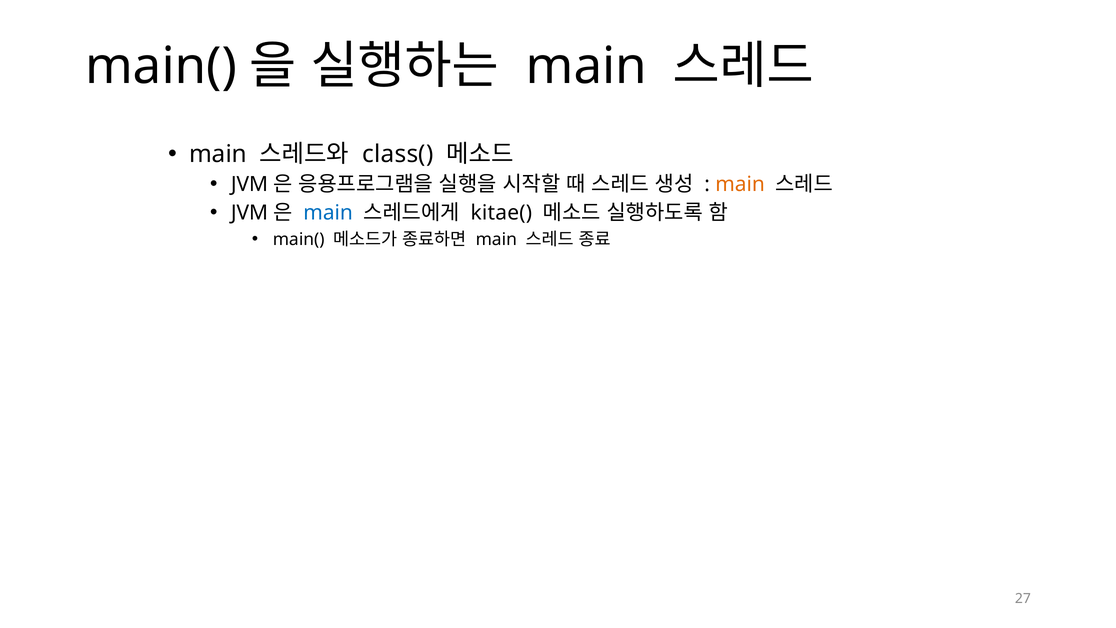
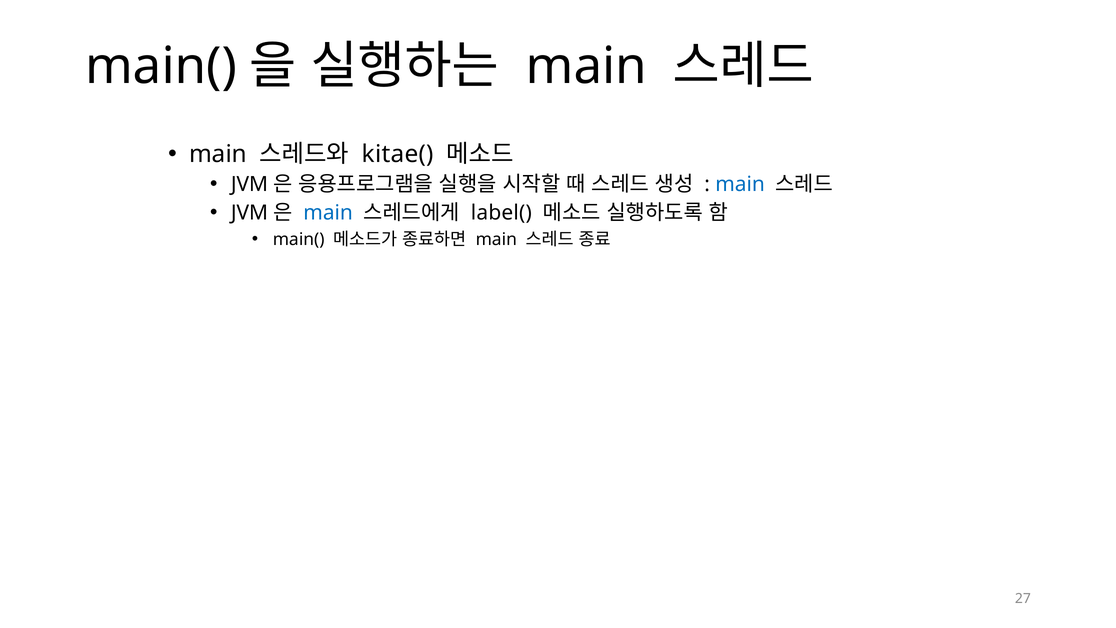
class(: class( -> kitae(
main at (740, 184) colour: orange -> blue
kitae(: kitae( -> label(
